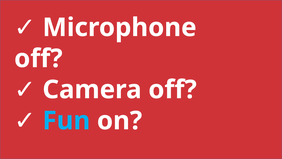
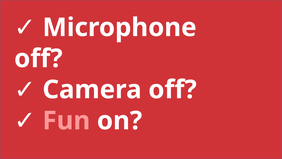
Fun colour: light blue -> pink
